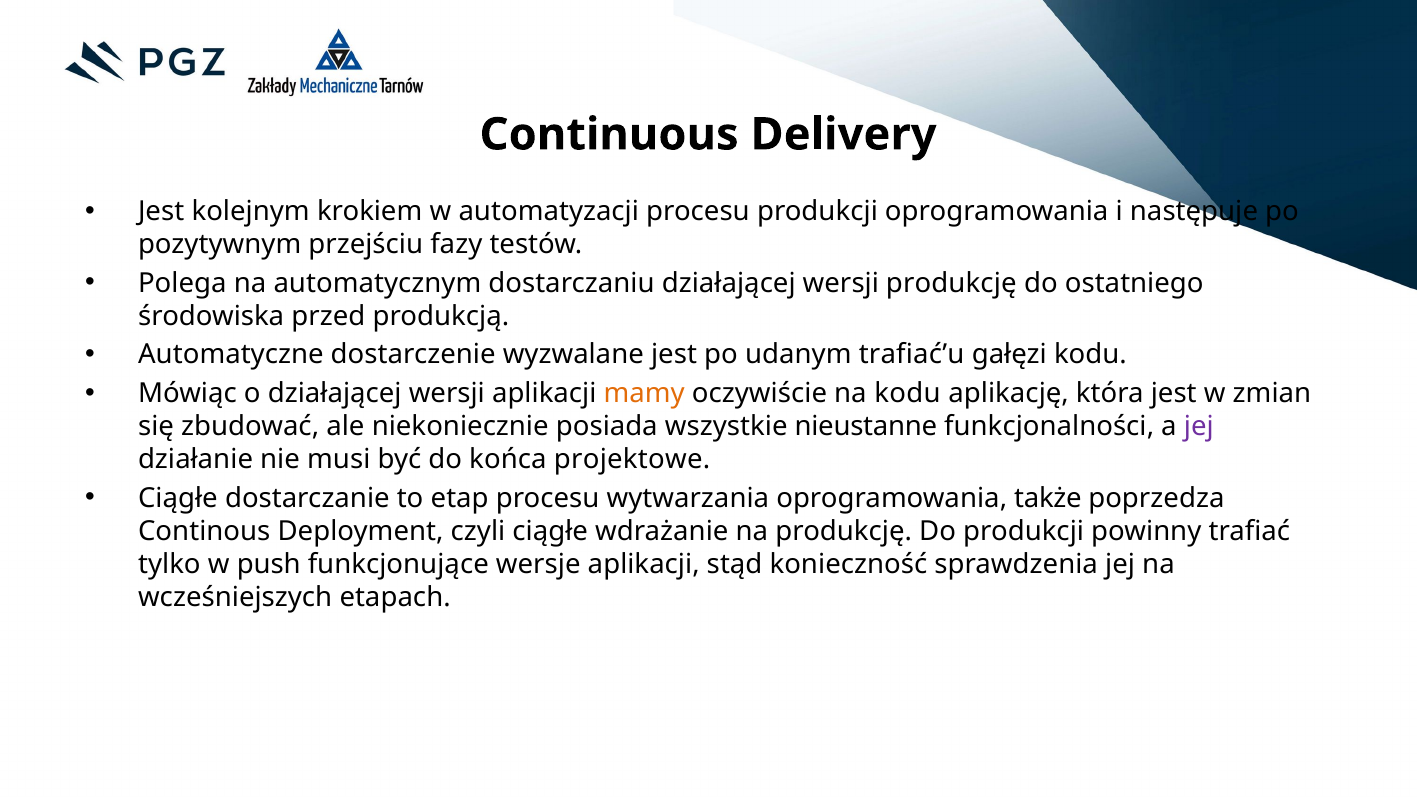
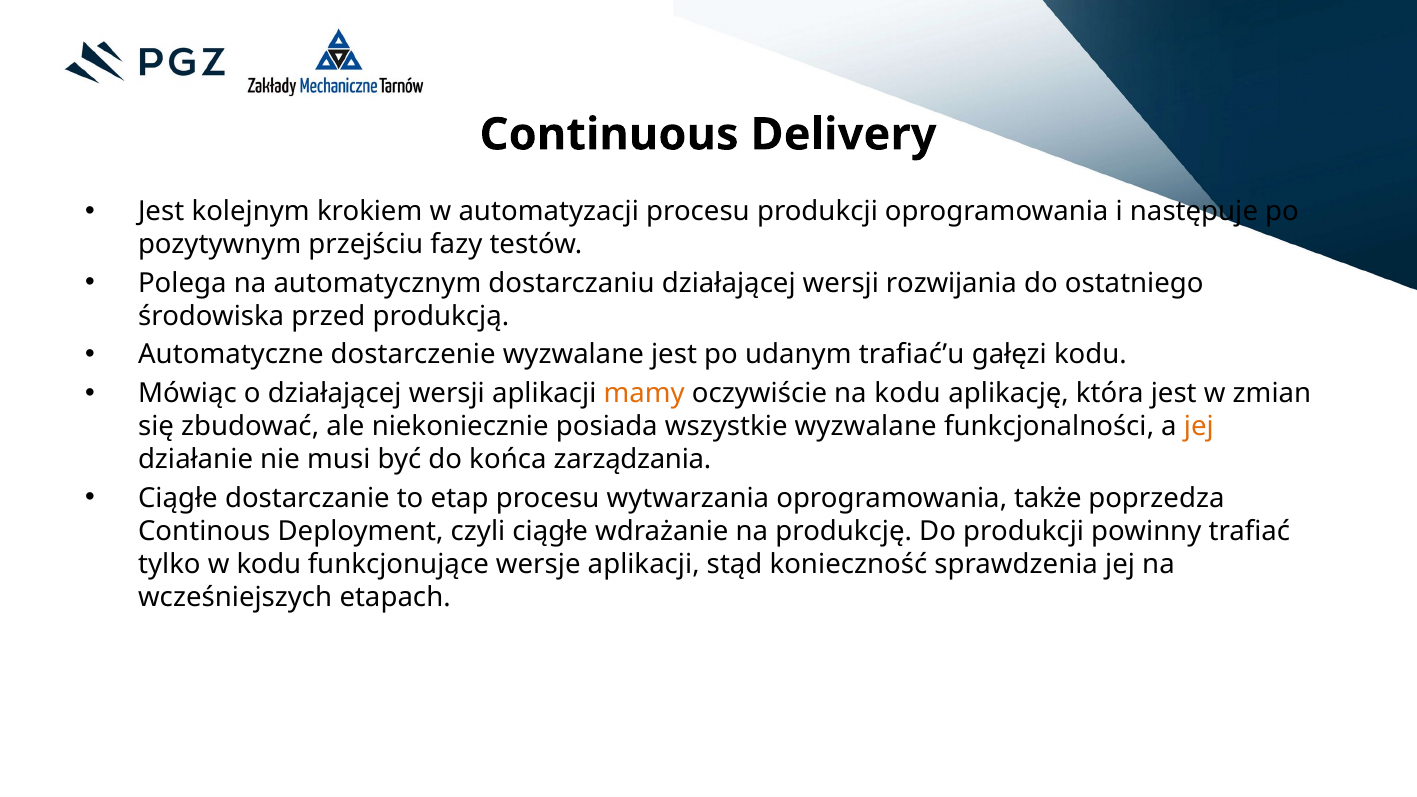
wersji produkcję: produkcję -> rozwijania
wszystkie nieustanne: nieustanne -> wyzwalane
jej at (1199, 427) colour: purple -> orange
projektowe: projektowe -> zarządzania
w push: push -> kodu
